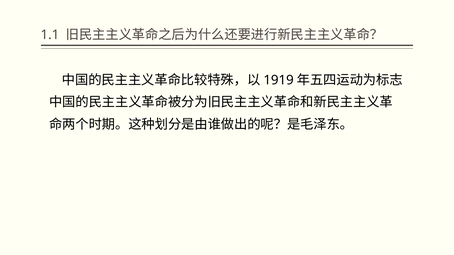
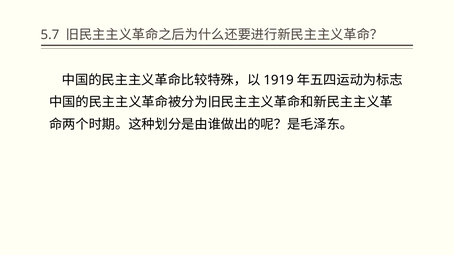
1.1: 1.1 -> 5.7
